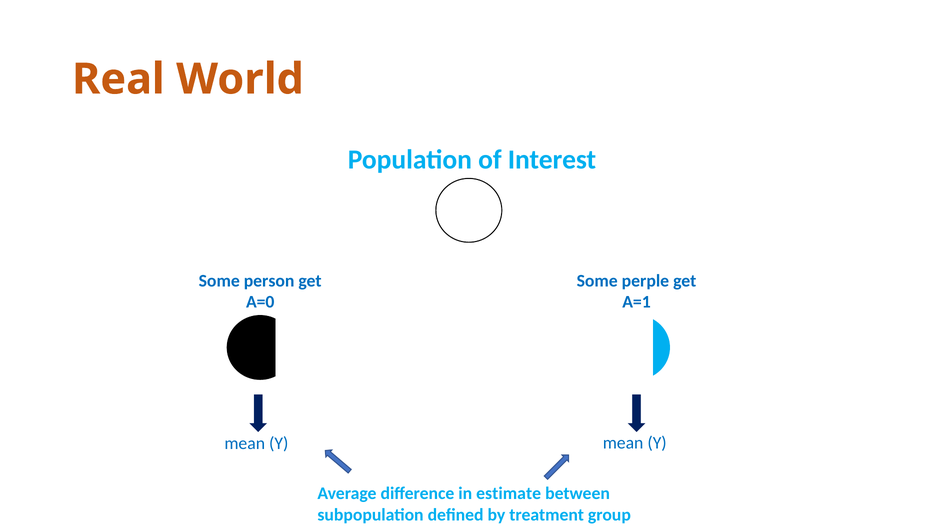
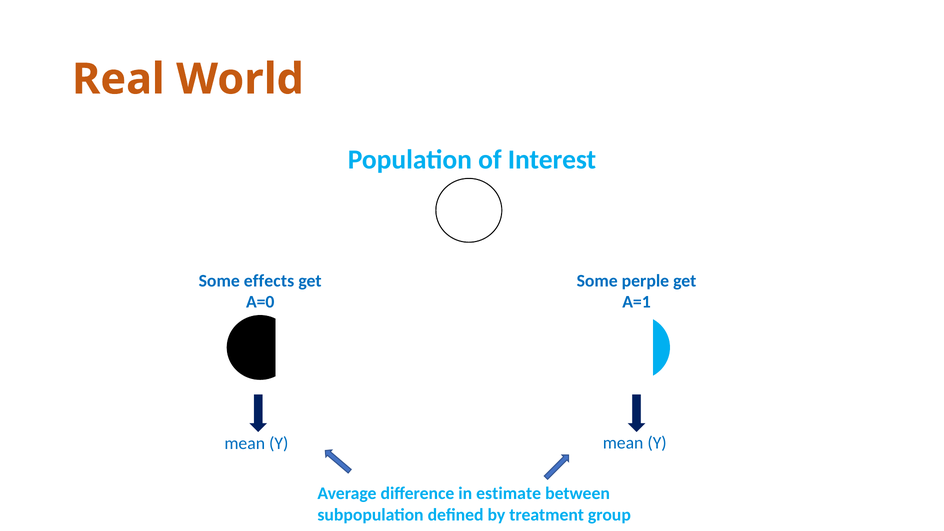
person: person -> effects
